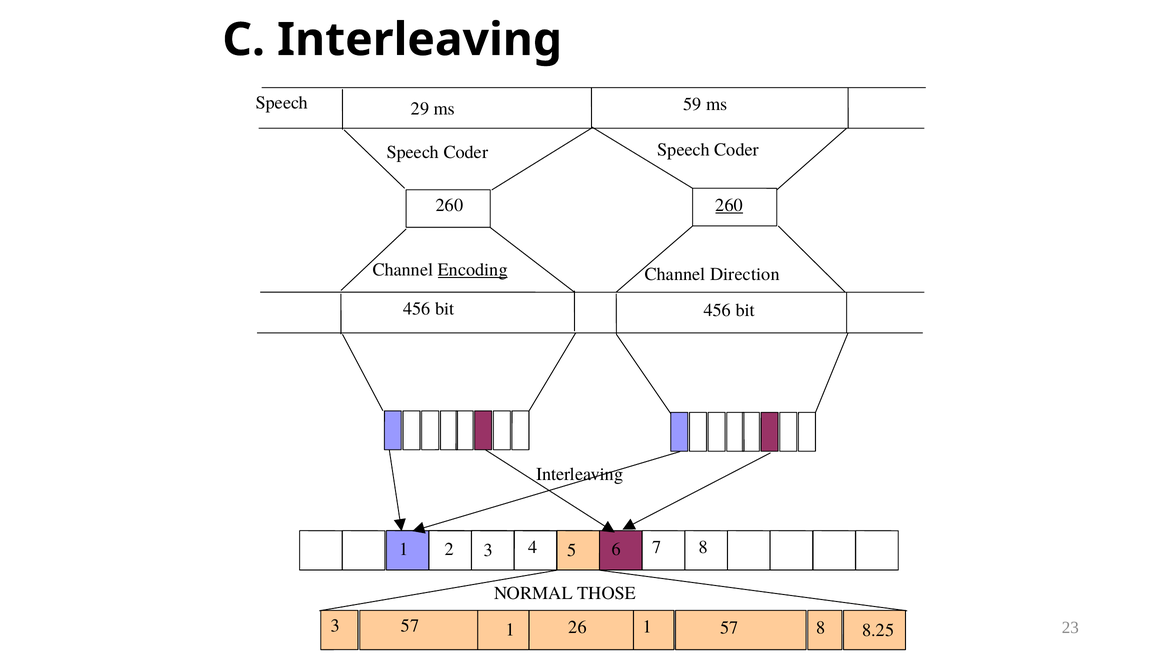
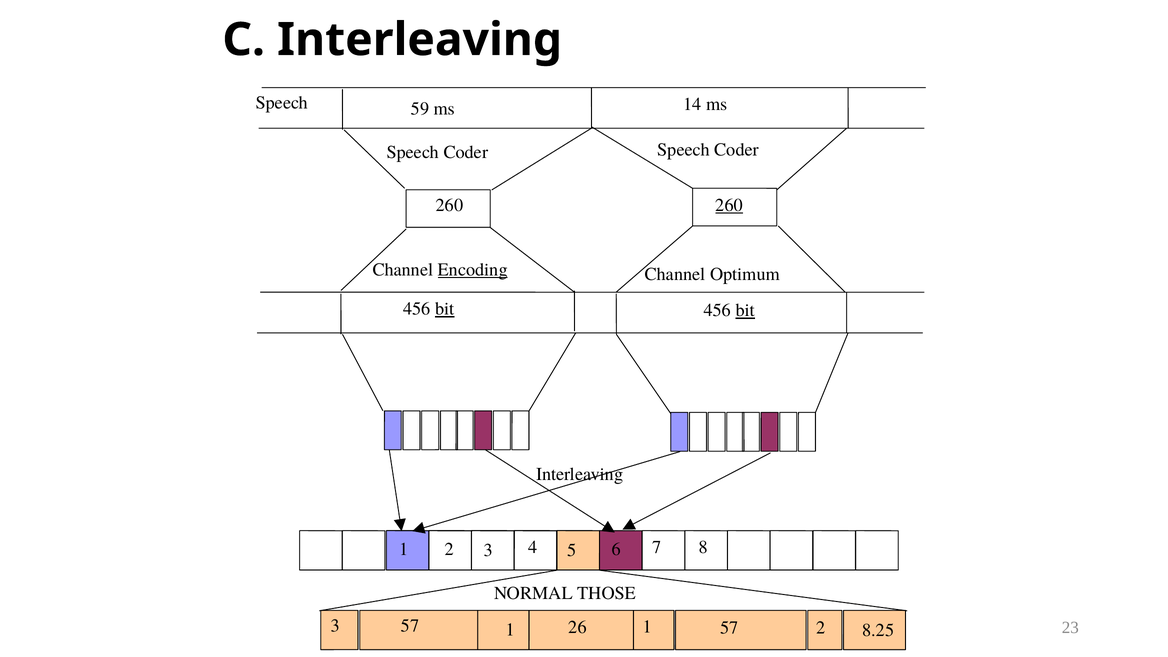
29: 29 -> 59
59: 59 -> 14
Direction: Direction -> Optimum
bit at (445, 309) underline: none -> present
bit at (745, 310) underline: none -> present
57 8: 8 -> 2
